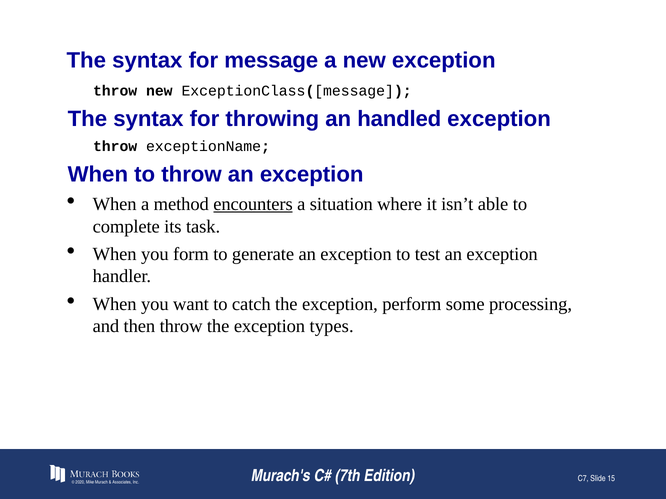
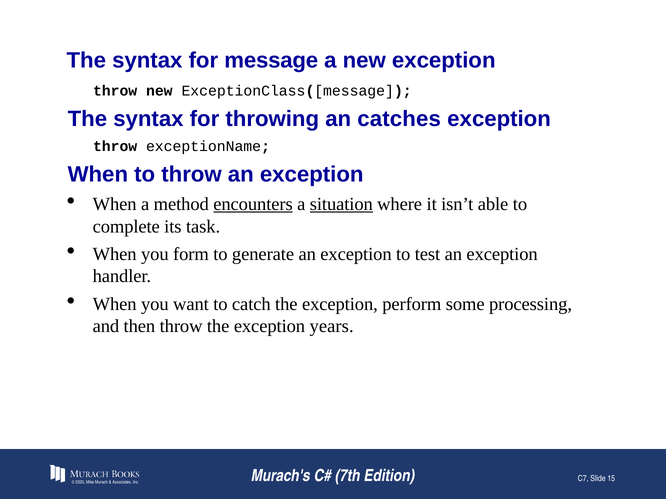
handled: handled -> catches
situation underline: none -> present
types: types -> years
